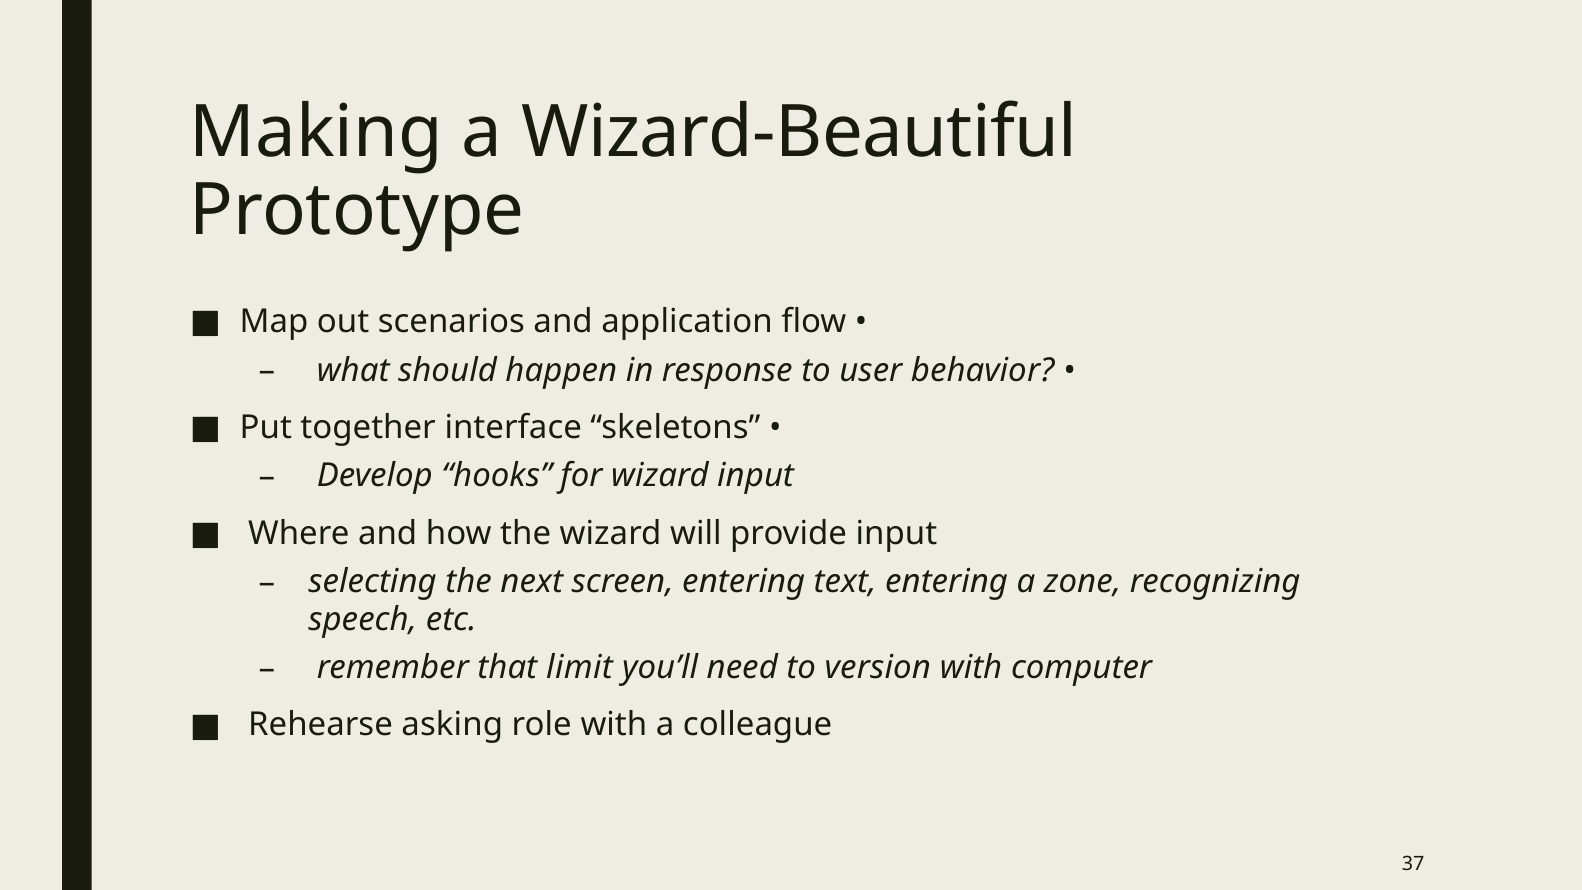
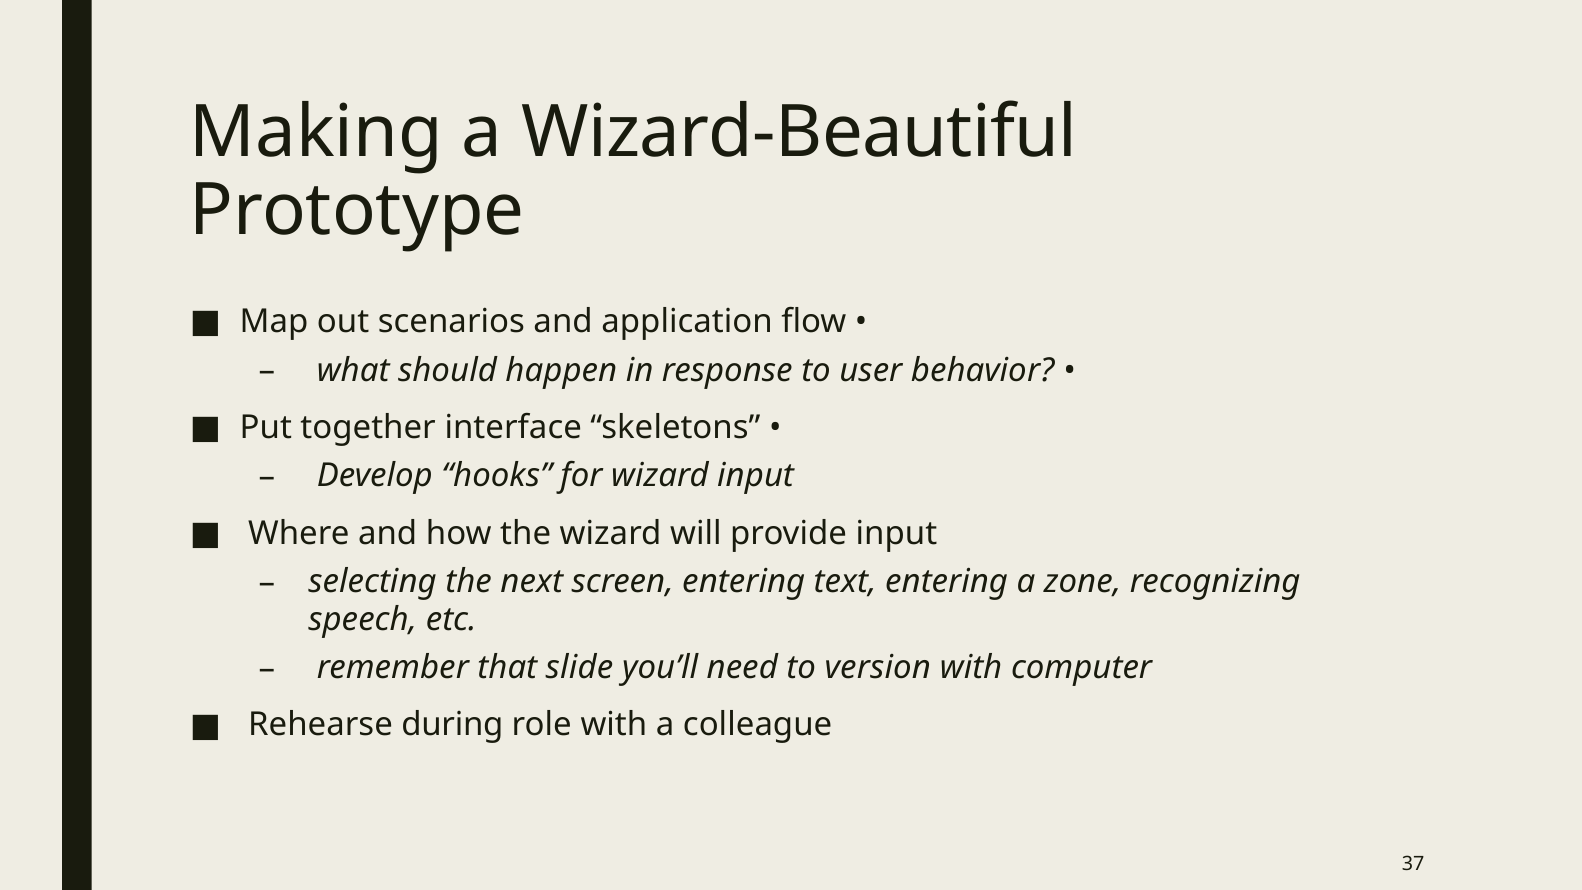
limit: limit -> slide
asking: asking -> during
